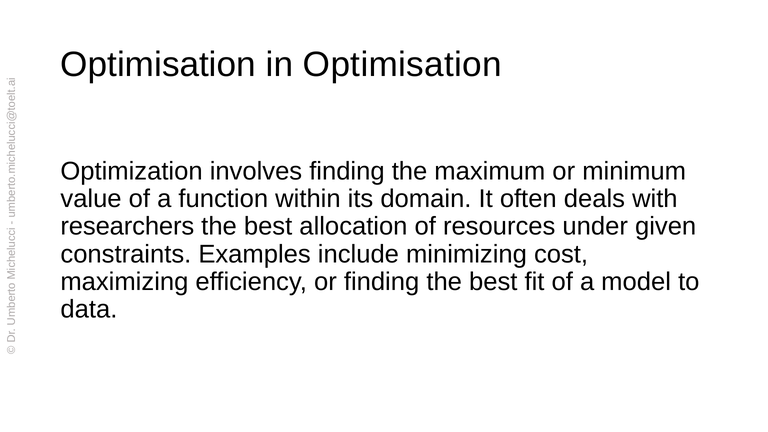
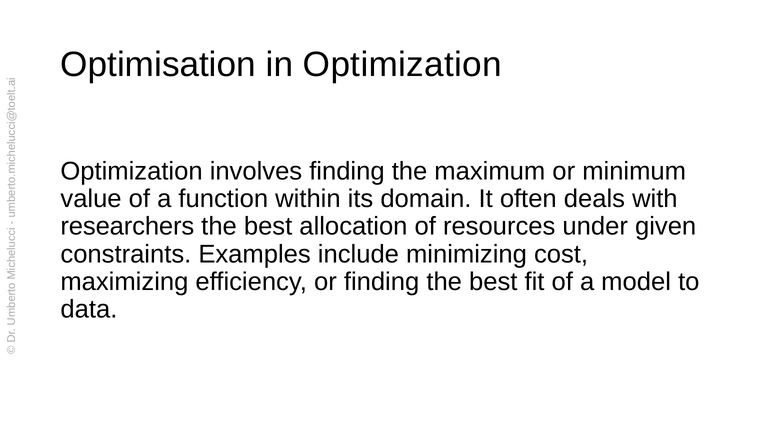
in Optimisation: Optimisation -> Optimization
